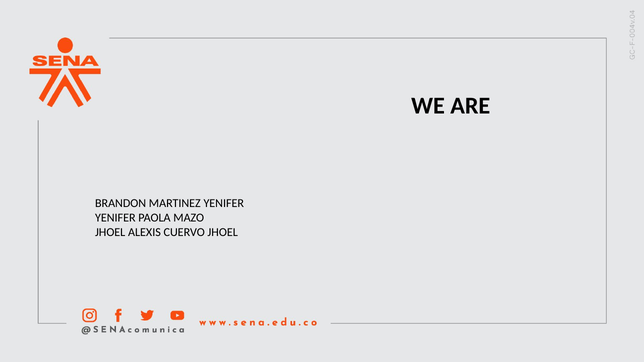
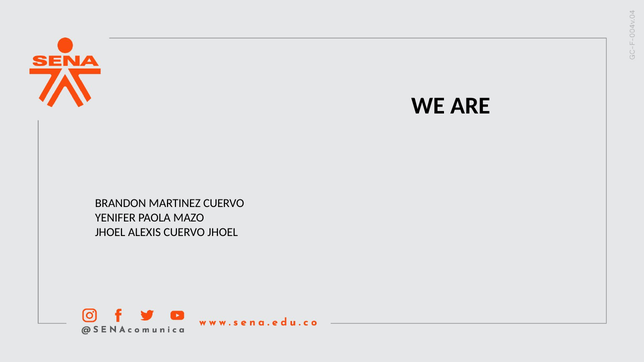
MARTINEZ YENIFER: YENIFER -> CUERVO
